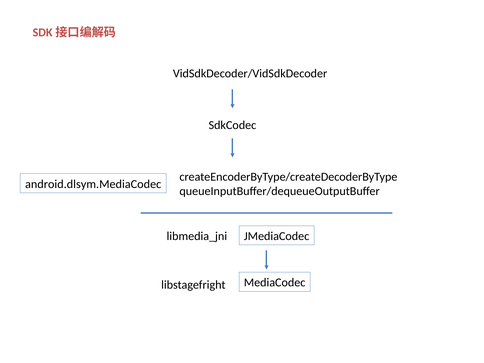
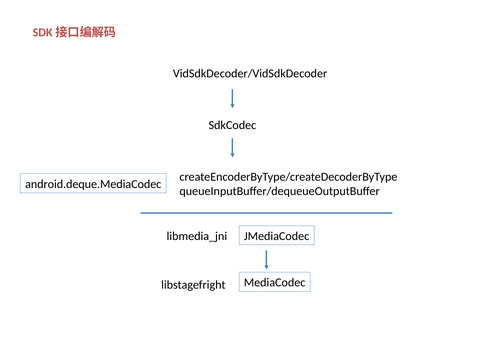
android.dlsym.MediaCodec: android.dlsym.MediaCodec -> android.deque.MediaCodec
